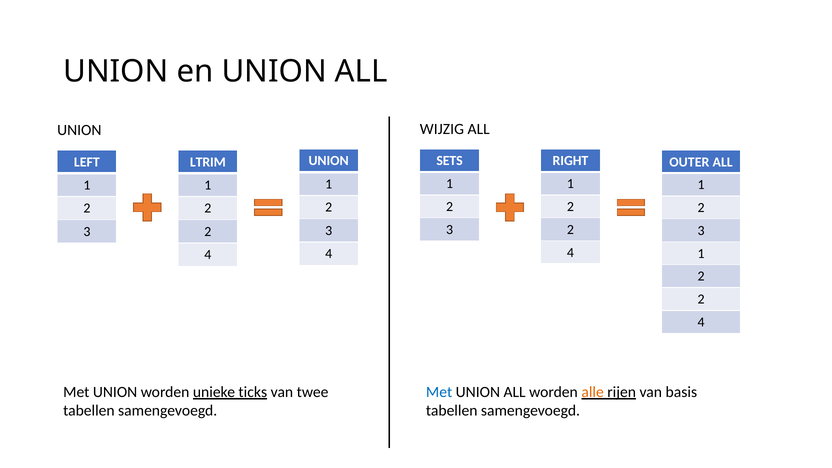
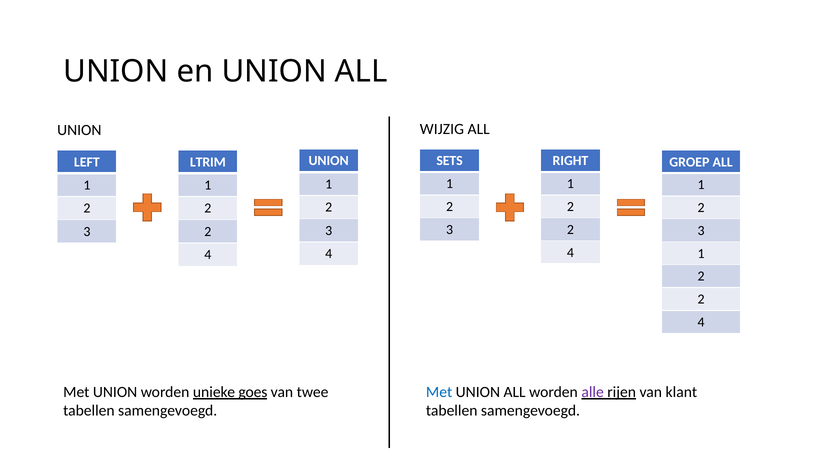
OUTER: OUTER -> GROEP
alle colour: orange -> purple
basis: basis -> klant
ticks: ticks -> goes
